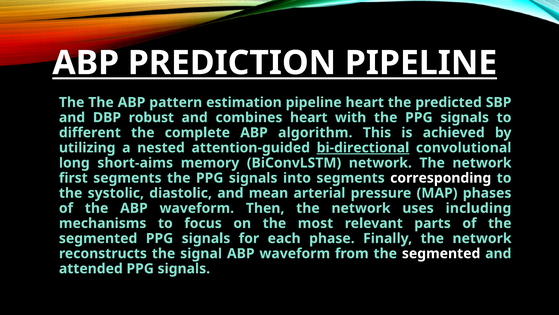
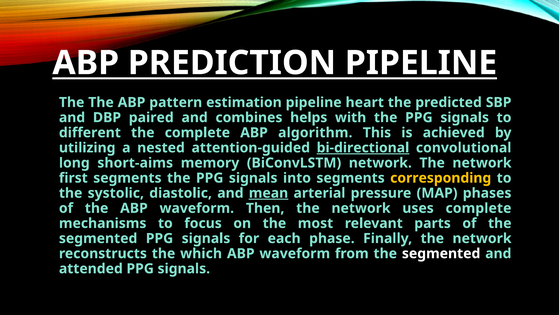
robust: robust -> paired
combines heart: heart -> helps
corresponding colour: white -> yellow
mean underline: none -> present
uses including: including -> complete
signal: signal -> which
